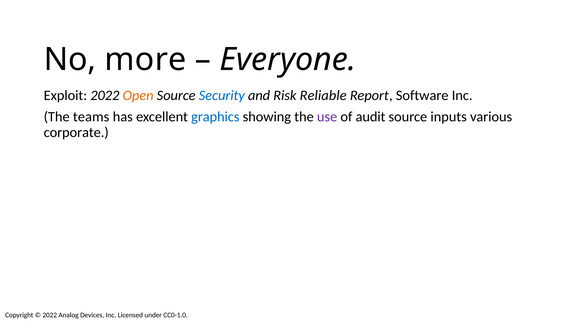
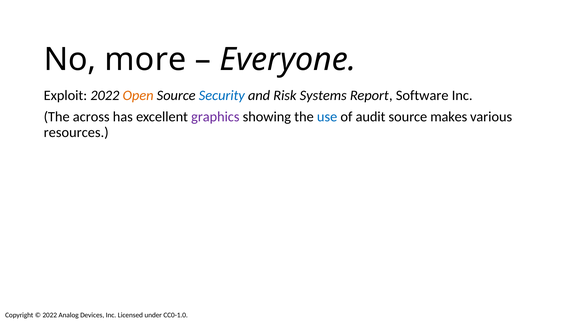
Reliable: Reliable -> Systems
teams: teams -> across
graphics colour: blue -> purple
use colour: purple -> blue
inputs: inputs -> makes
corporate: corporate -> resources
